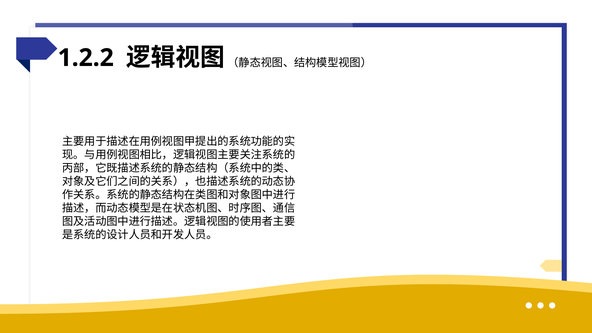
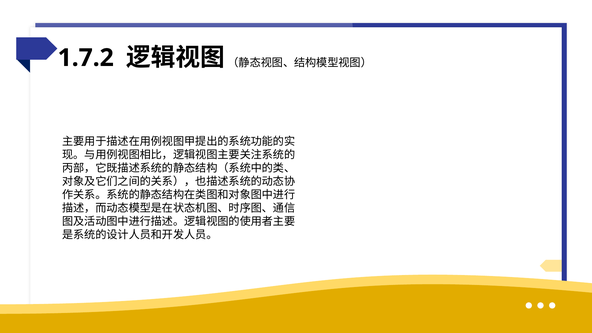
1.2.2: 1.2.2 -> 1.7.2
